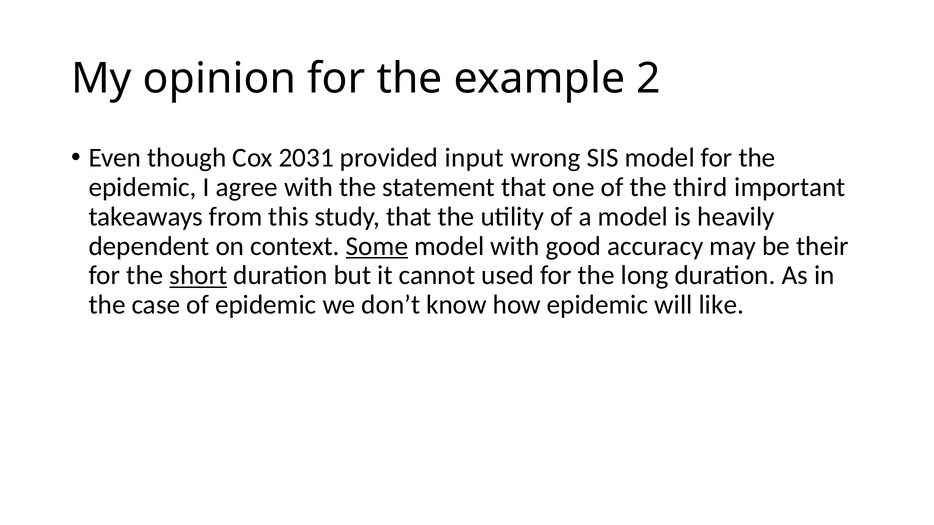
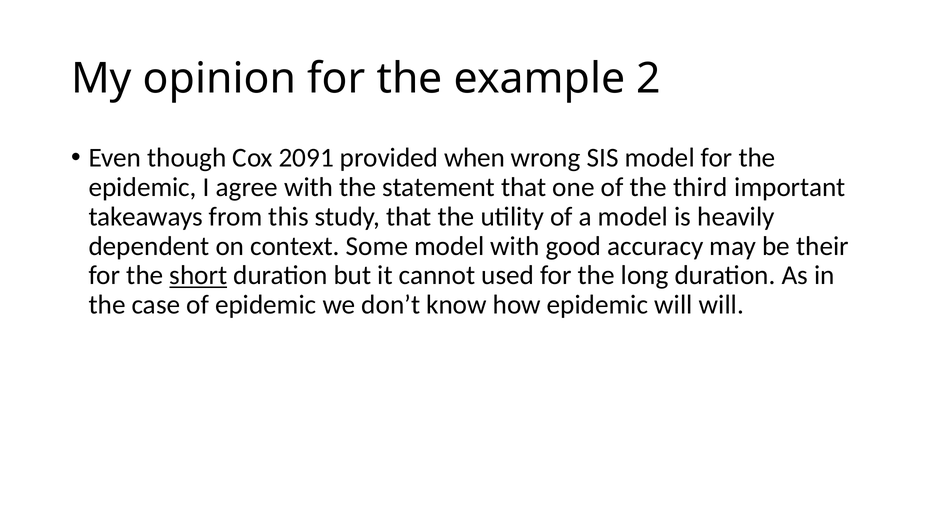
2031: 2031 -> 2091
input: input -> when
Some underline: present -> none
will like: like -> will
